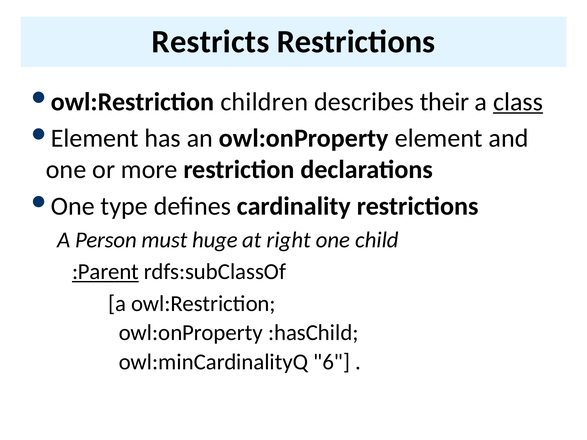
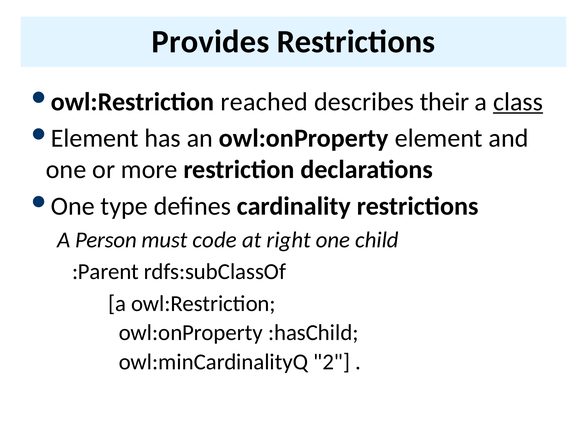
Restricts: Restricts -> Provides
children: children -> reached
huge: huge -> code
:Parent underline: present -> none
6: 6 -> 2
